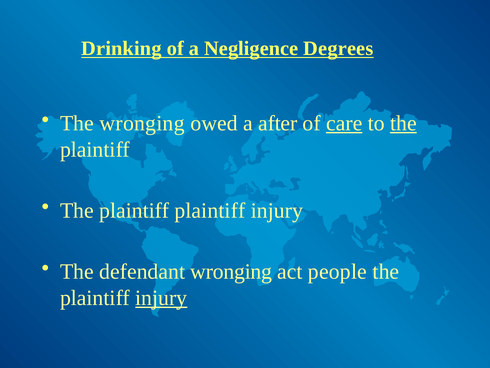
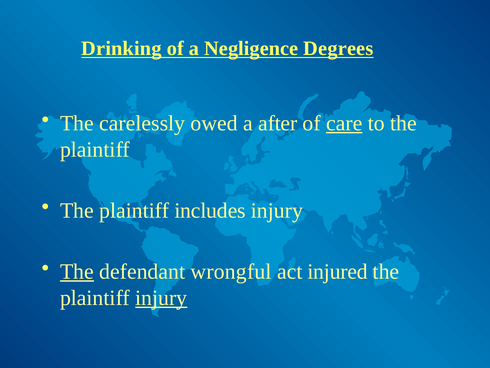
The wronging: wronging -> carelessly
the at (403, 123) underline: present -> none
plaintiff plaintiff: plaintiff -> includes
The at (77, 271) underline: none -> present
defendant wronging: wronging -> wrongful
people: people -> injured
